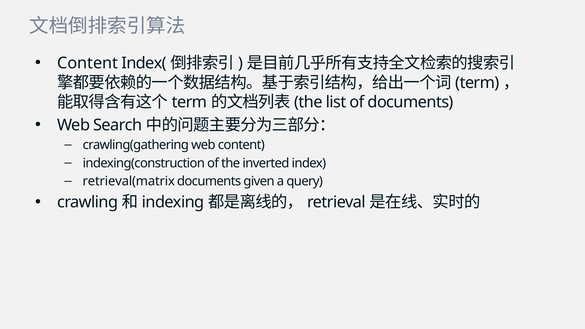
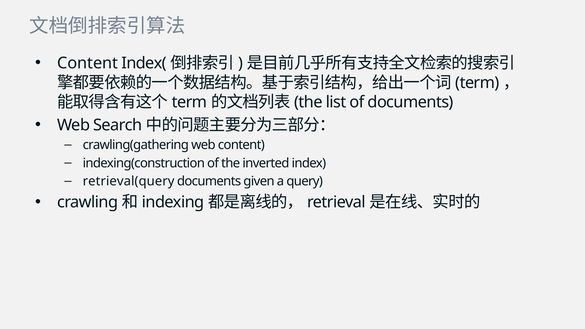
retrieval(matrix: retrieval(matrix -> retrieval(query
